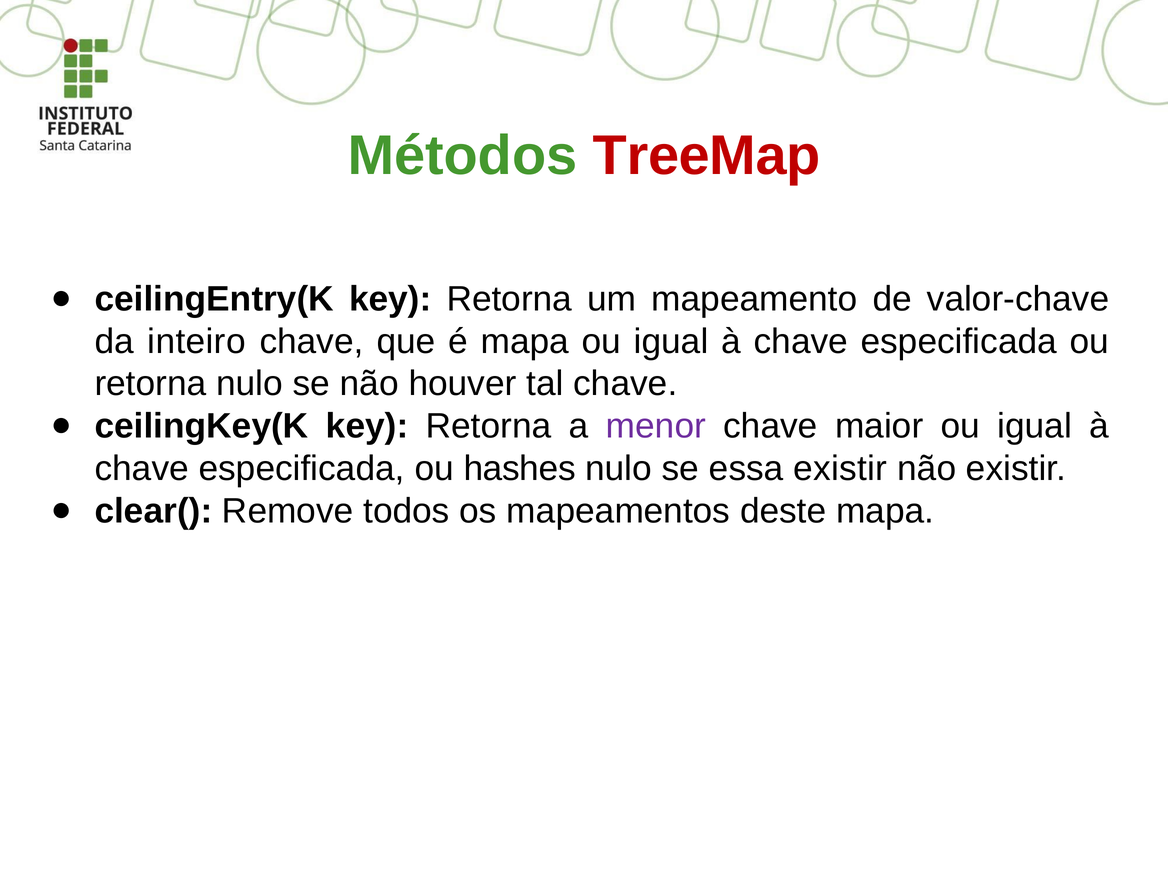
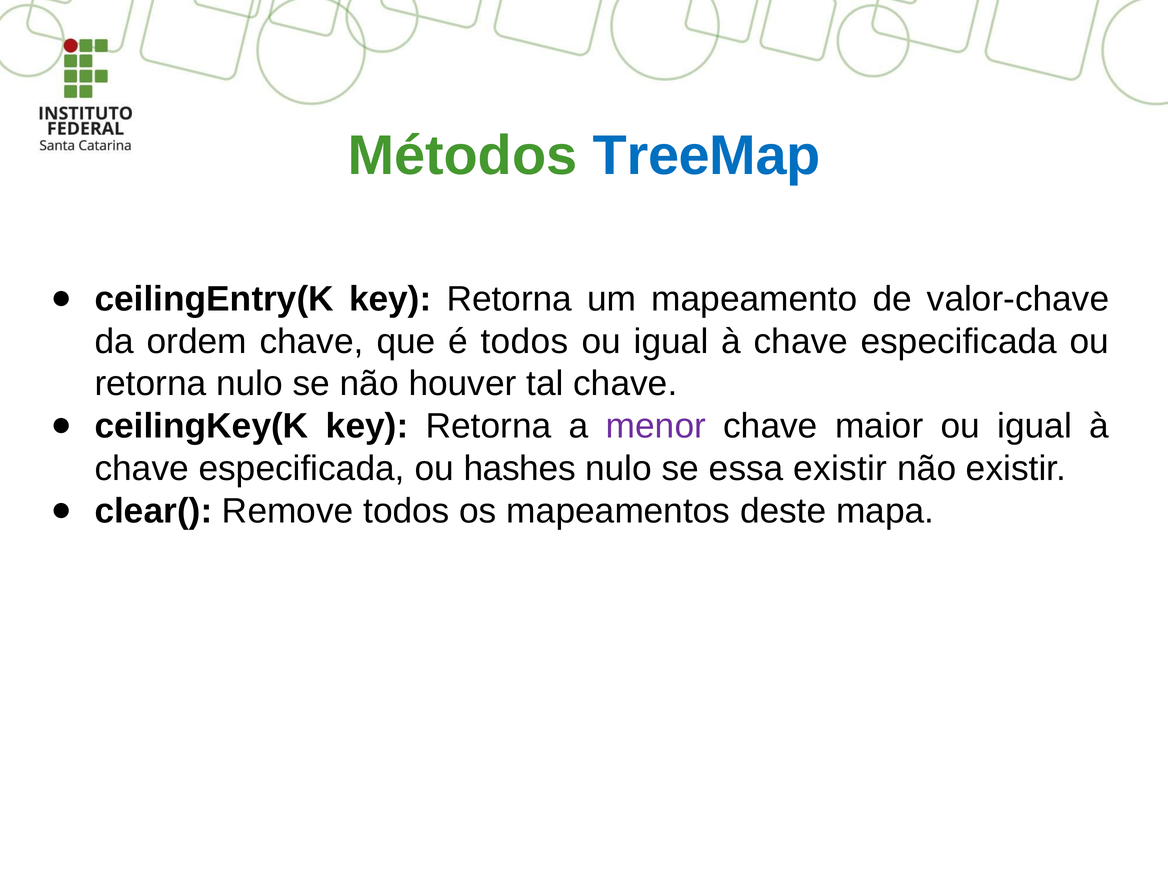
TreeMap colour: red -> blue
inteiro: inteiro -> ordem
é mapa: mapa -> todos
